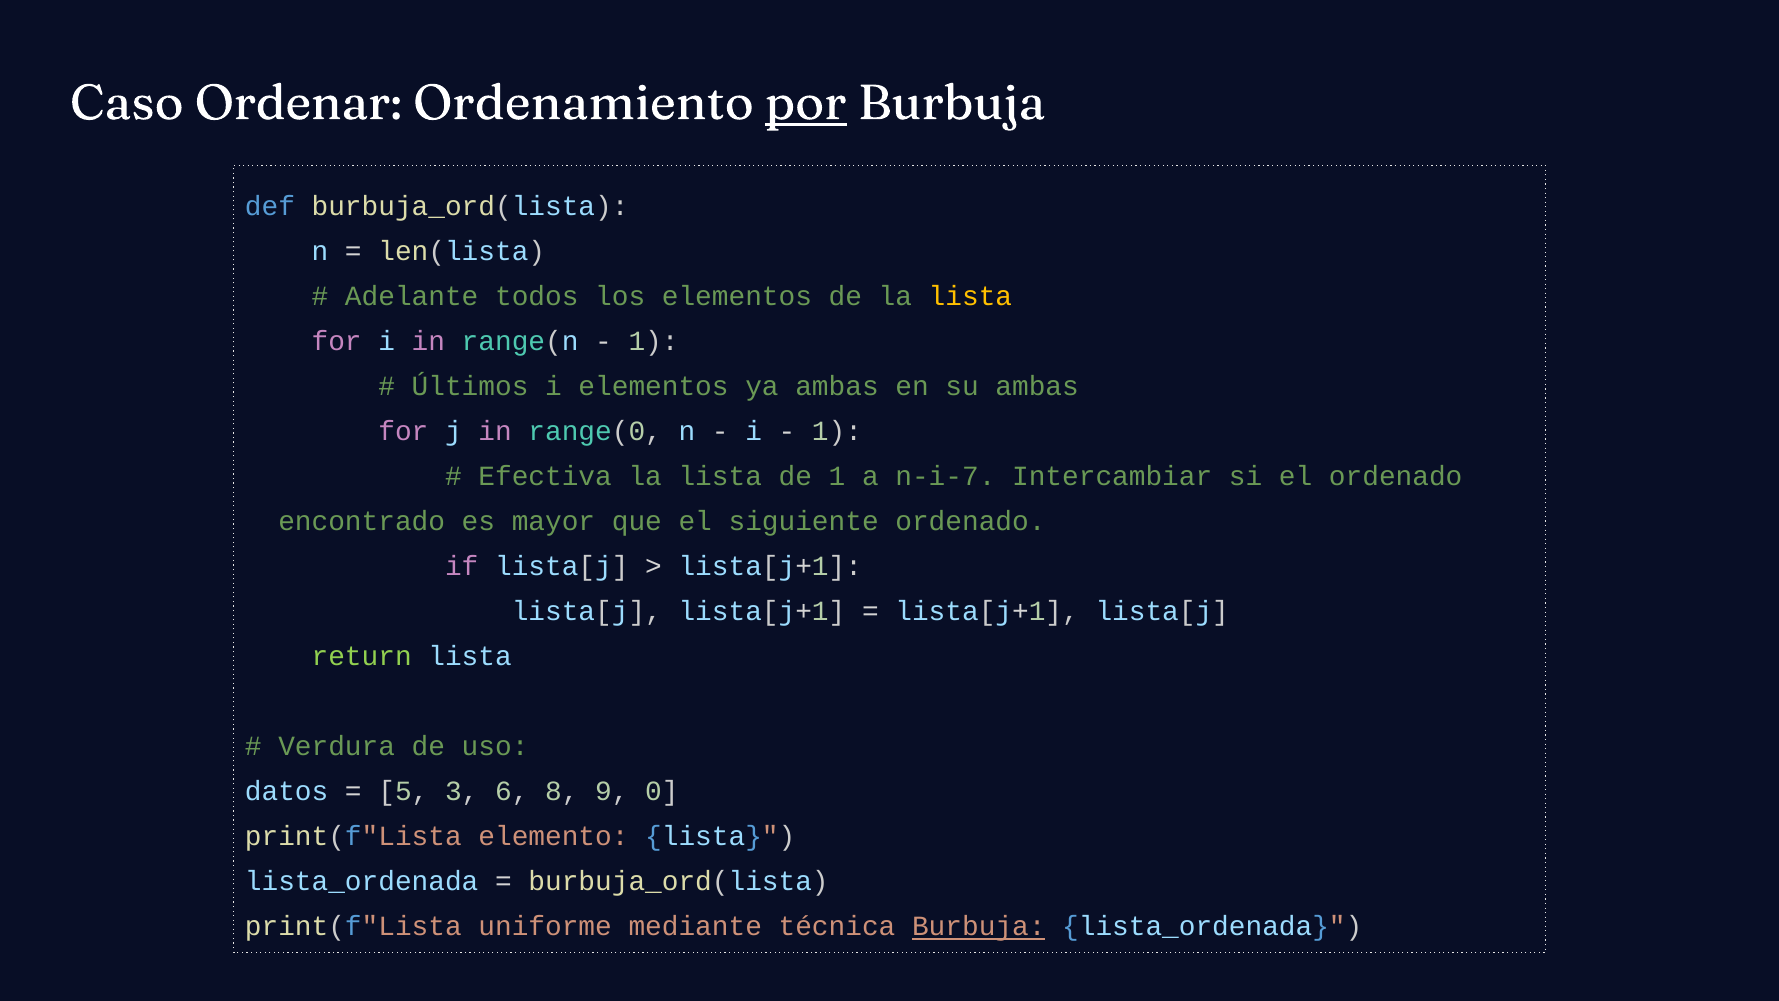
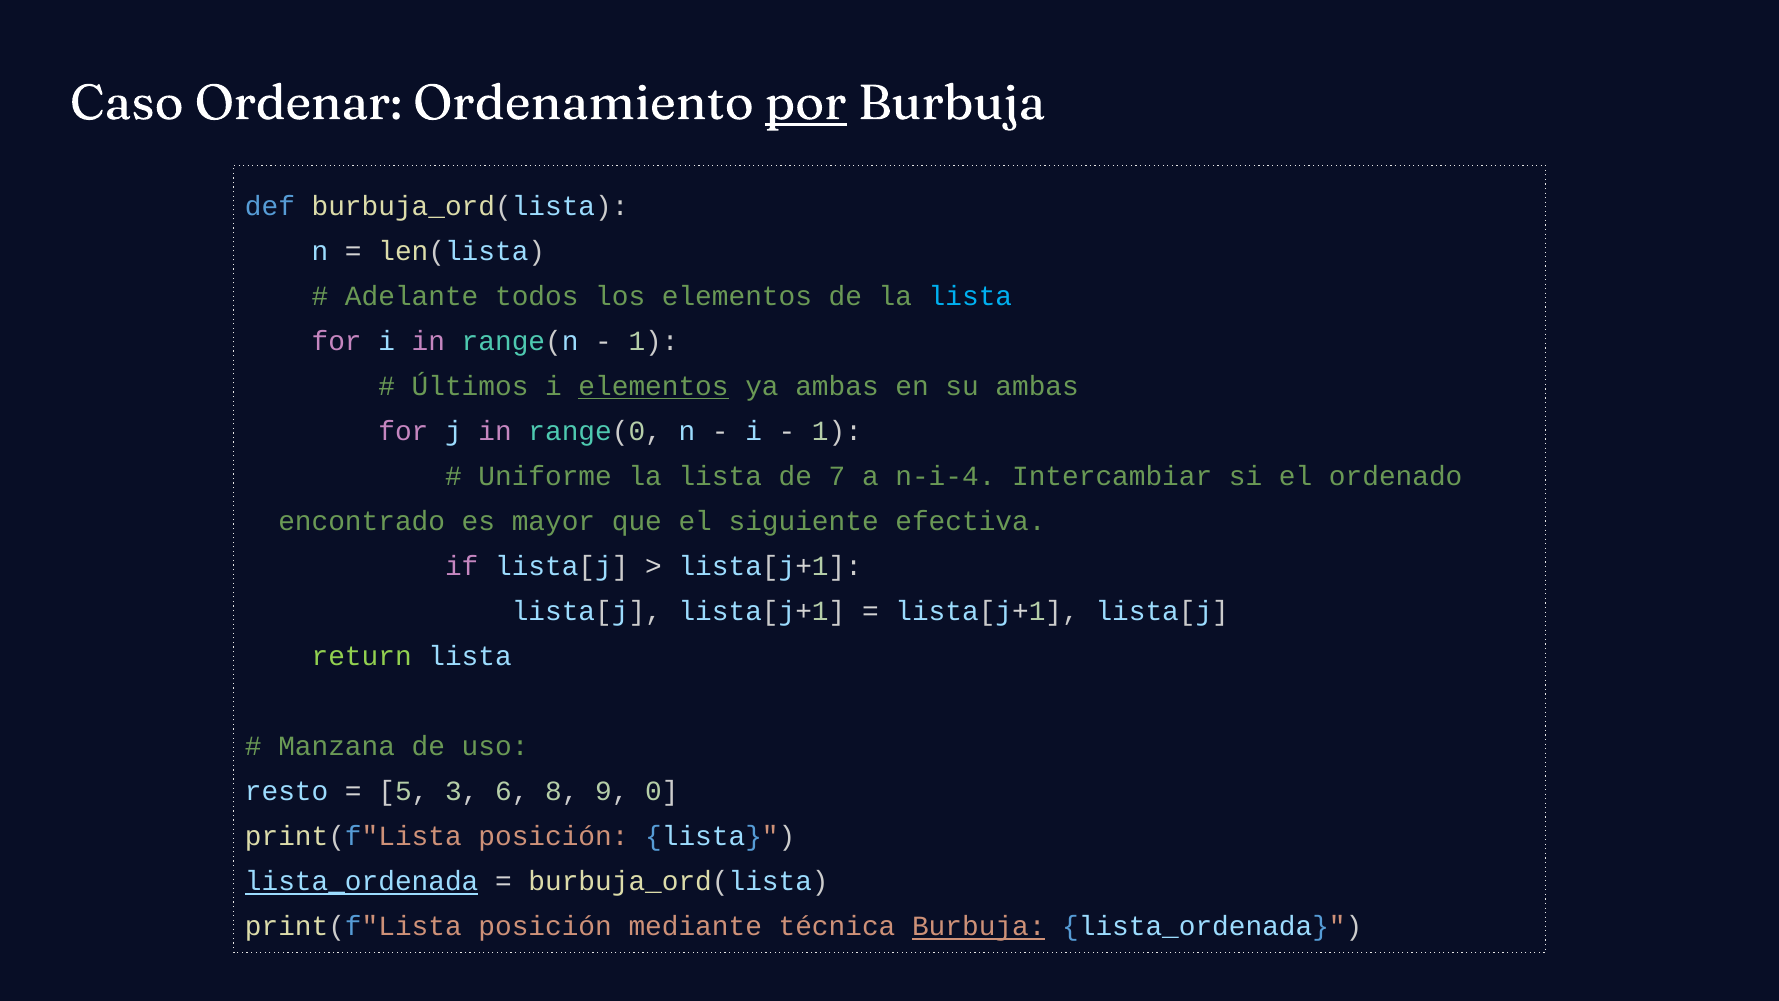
lista at (970, 296) colour: yellow -> light blue
elementos at (654, 386) underline: none -> present
Efectiva: Efectiva -> Uniforme
de 1: 1 -> 7
n-i-7: n-i-7 -> n-i-4
siguiente ordenado: ordenado -> efectiva
Verdura: Verdura -> Manzana
datos: datos -> resto
elemento at (553, 836): elemento -> posición
lista_ordenada at (362, 881) underline: none -> present
uniforme at (545, 926): uniforme -> posición
